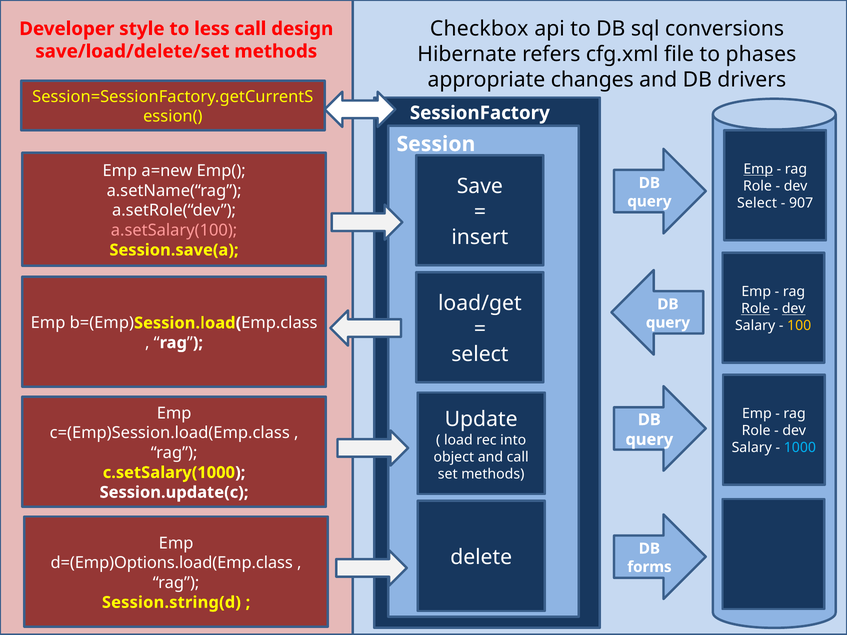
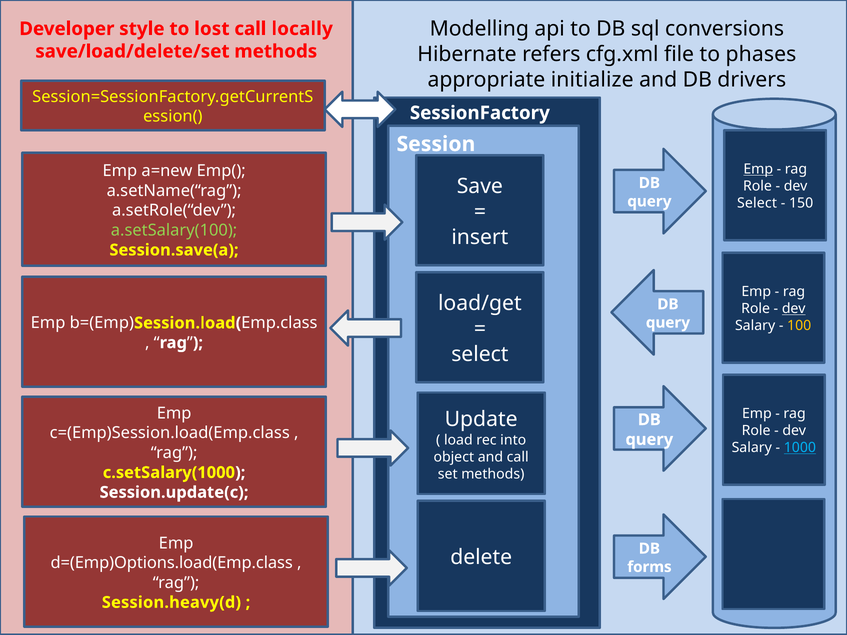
Checkbox: Checkbox -> Modelling
less: less -> lost
design: design -> locally
changes: changes -> initialize
907: 907 -> 150
a.setSalary(100 colour: pink -> light green
Role at (756, 309) underline: present -> none
1000 underline: none -> present
Session.string(d: Session.string(d -> Session.heavy(d
